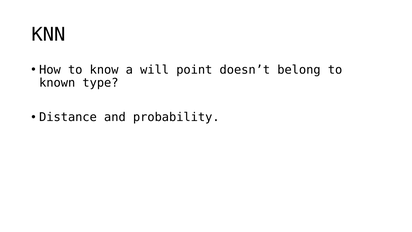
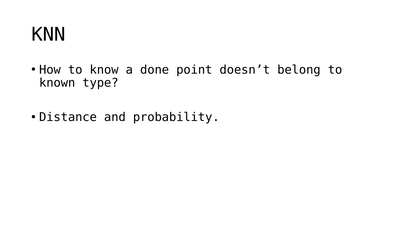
will: will -> done
